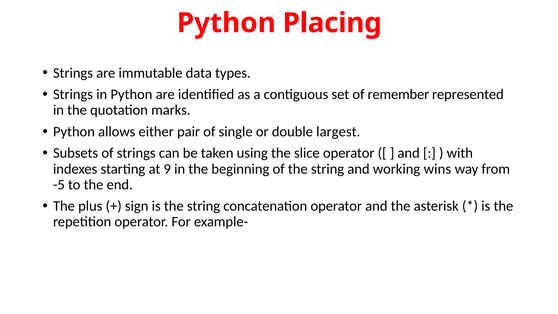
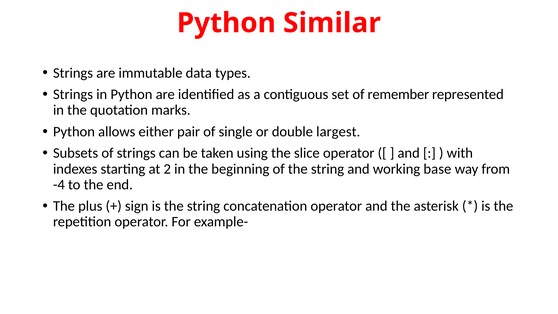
Placing: Placing -> Similar
9: 9 -> 2
wins: wins -> base
-5: -5 -> -4
